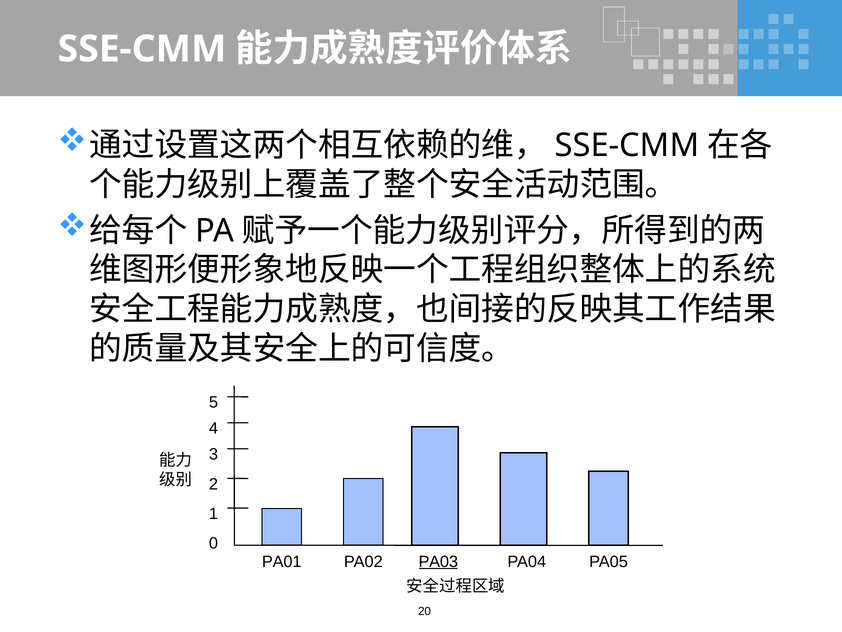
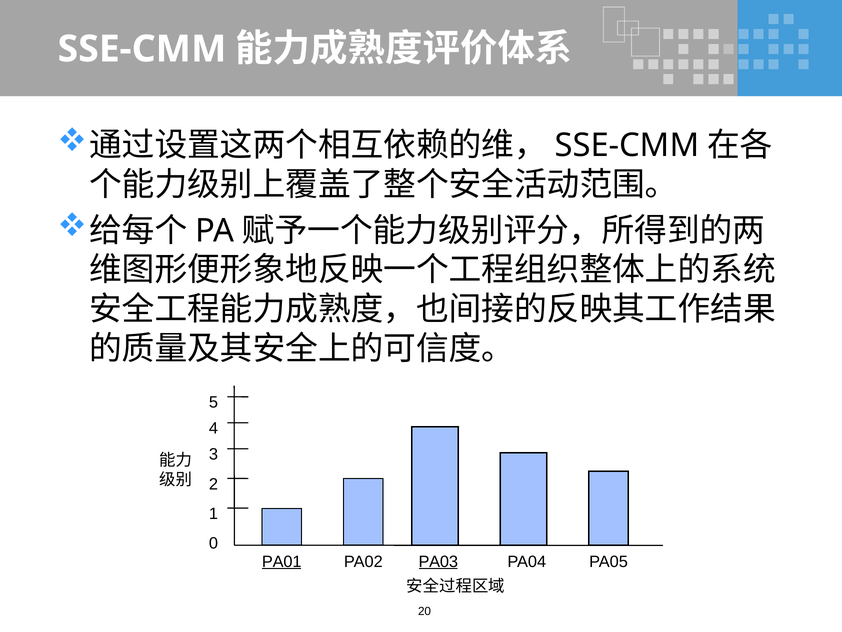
PA01 underline: none -> present
